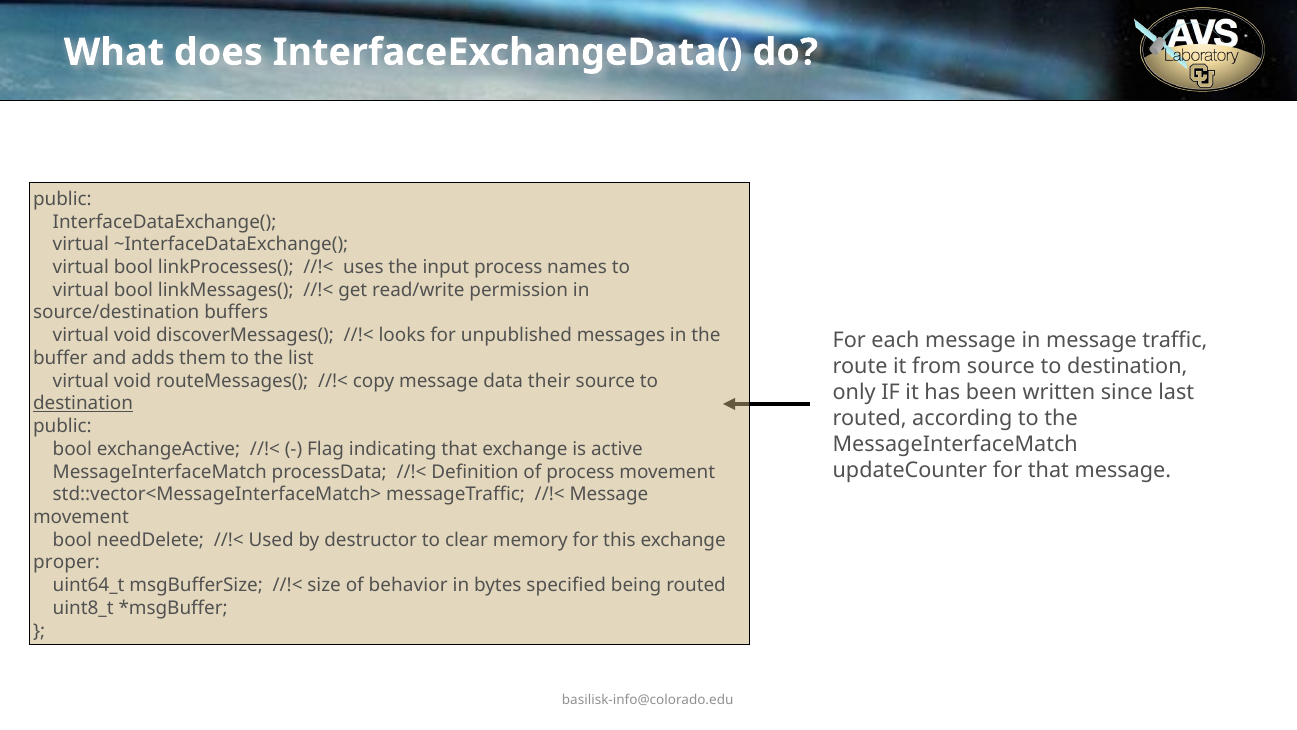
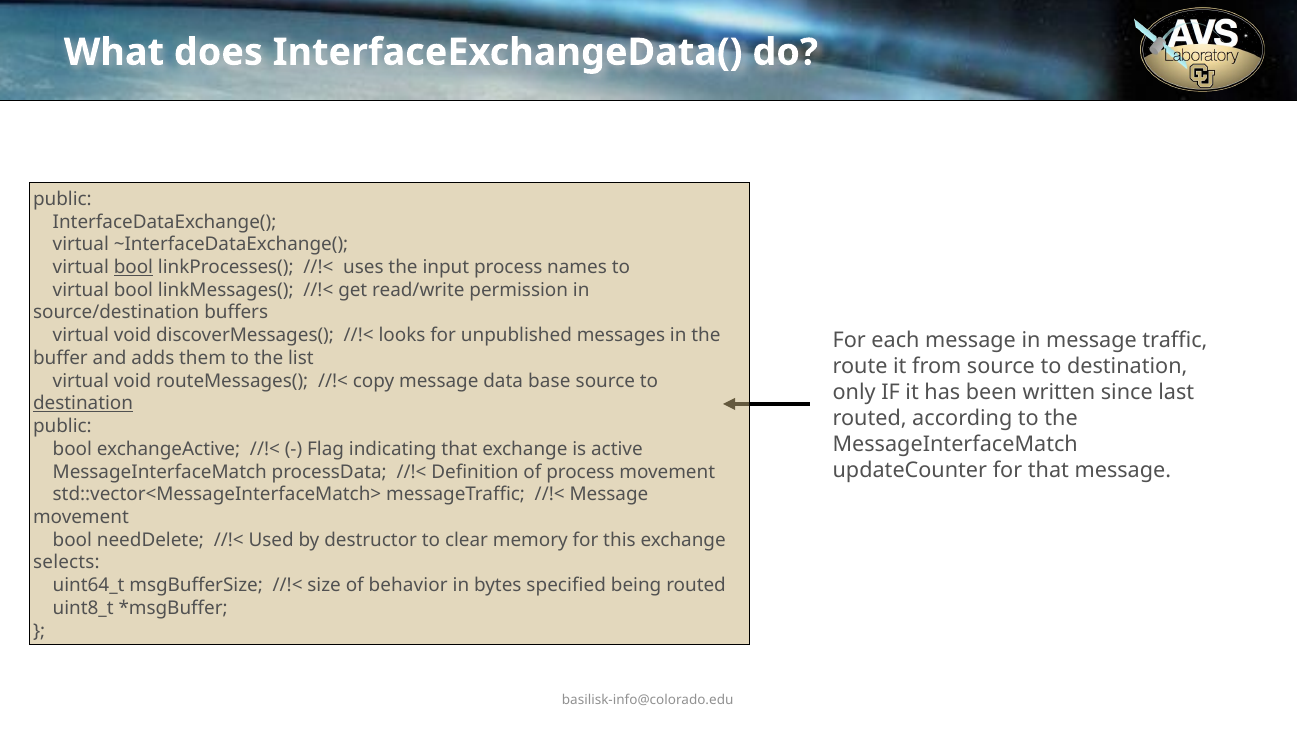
bool at (133, 267) underline: none -> present
their: their -> base
proper: proper -> selects
